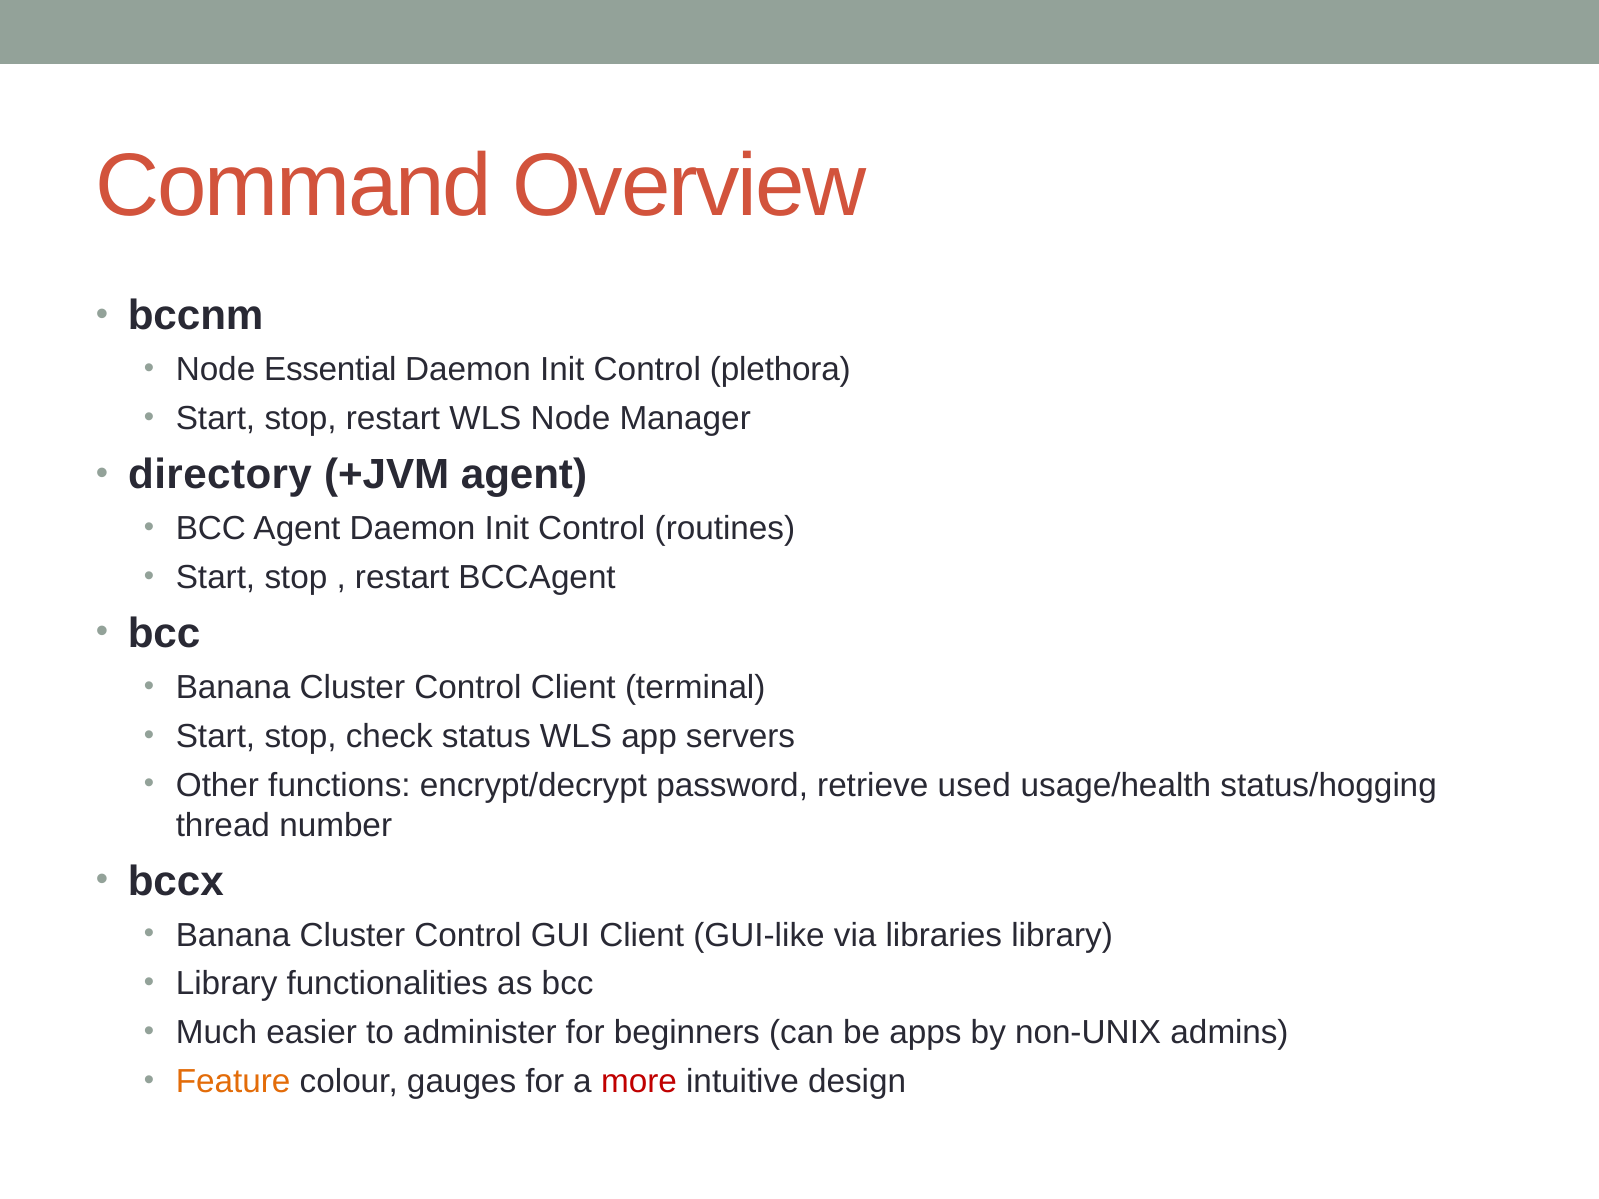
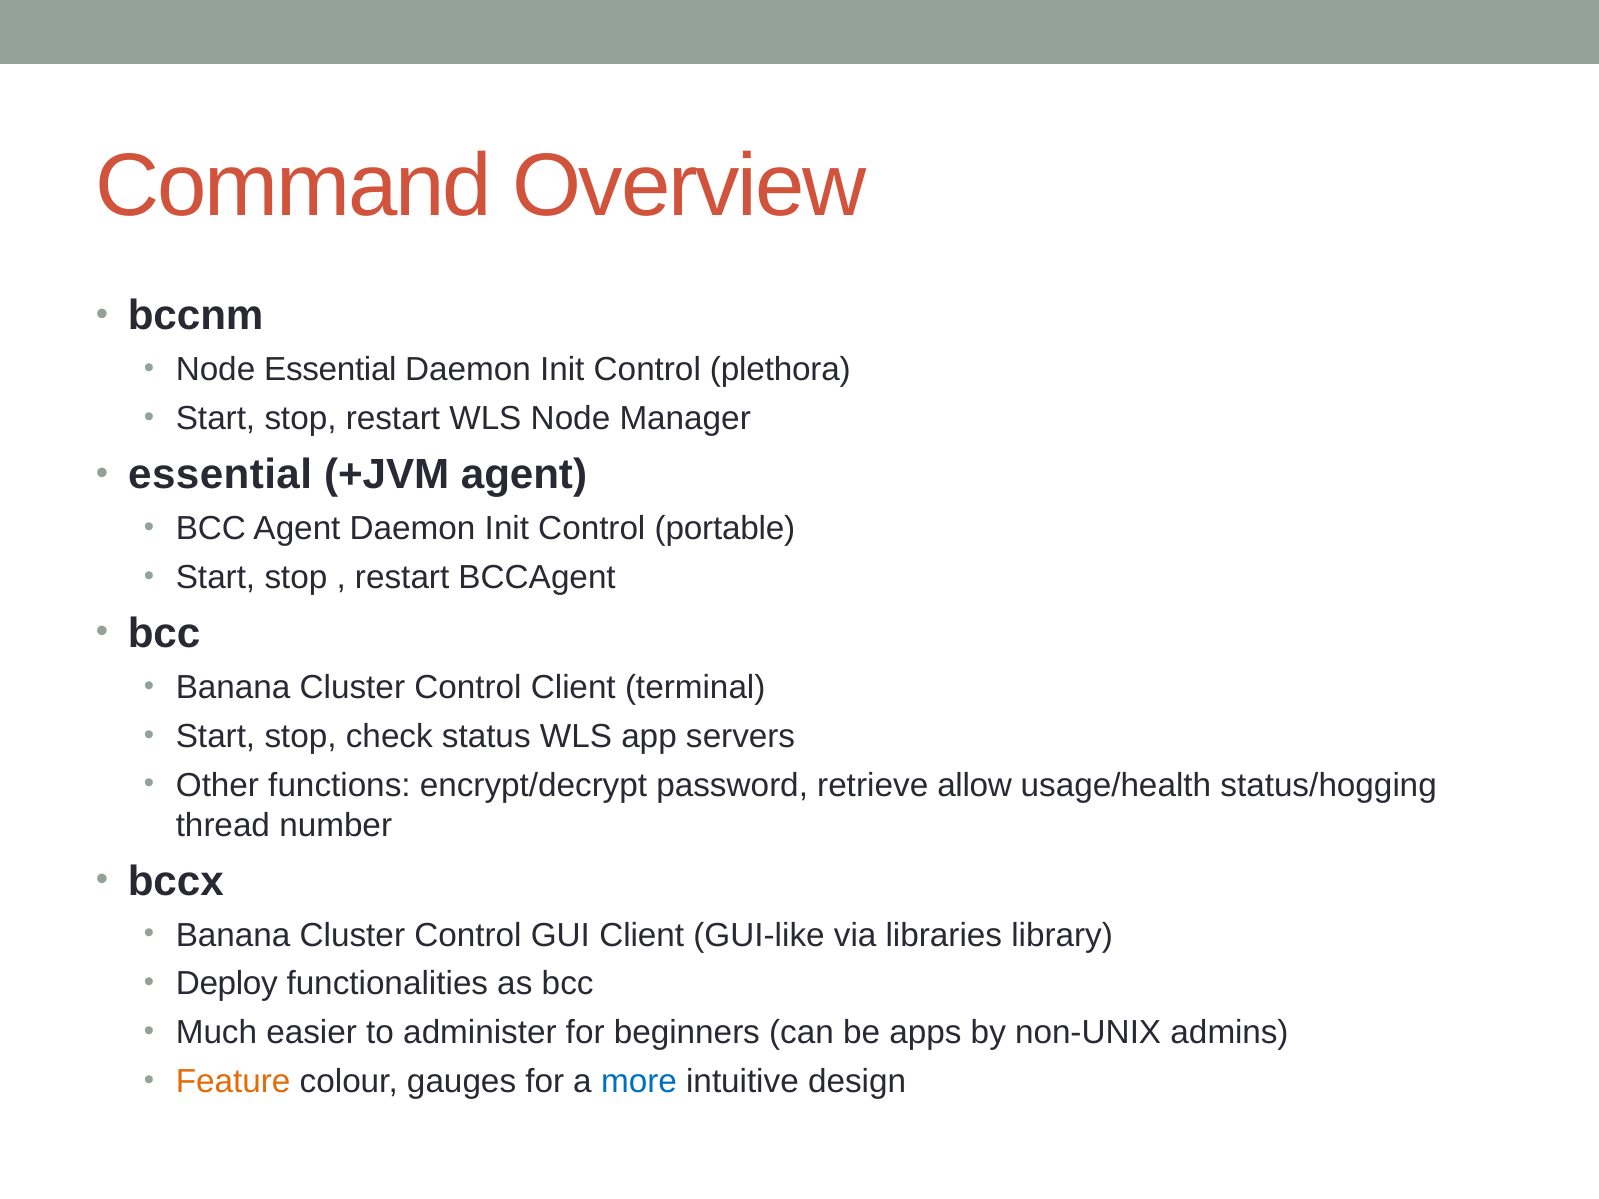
directory at (220, 475): directory -> essential
routines: routines -> portable
used: used -> allow
Library at (227, 984): Library -> Deploy
more colour: red -> blue
